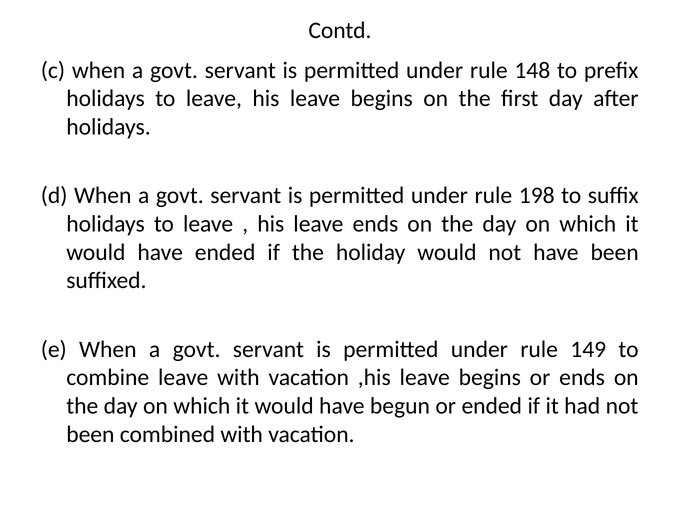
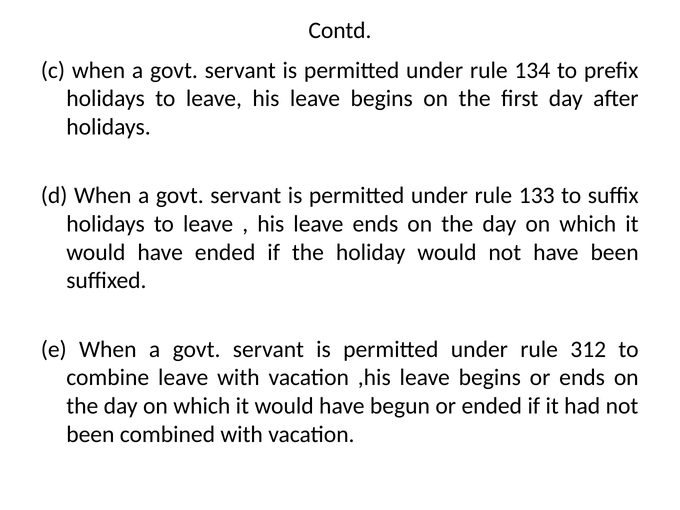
148: 148 -> 134
198: 198 -> 133
149: 149 -> 312
